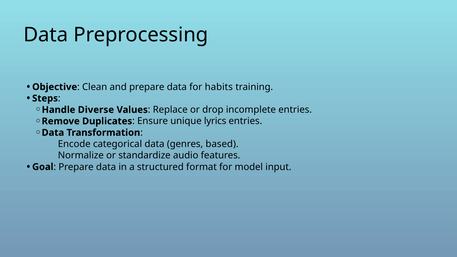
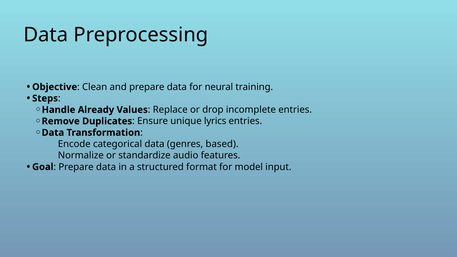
habits: habits -> neural
Diverse: Diverse -> Already
